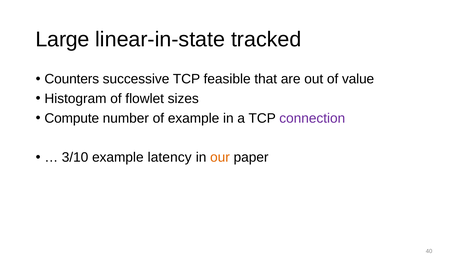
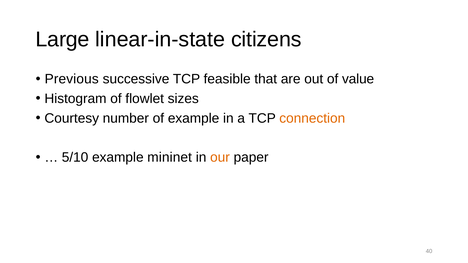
tracked: tracked -> citizens
Counters: Counters -> Previous
Compute: Compute -> Courtesy
connection colour: purple -> orange
3/10: 3/10 -> 5/10
latency: latency -> mininet
